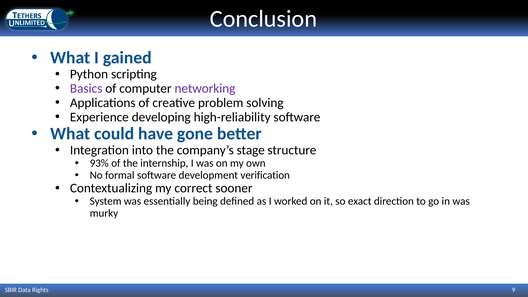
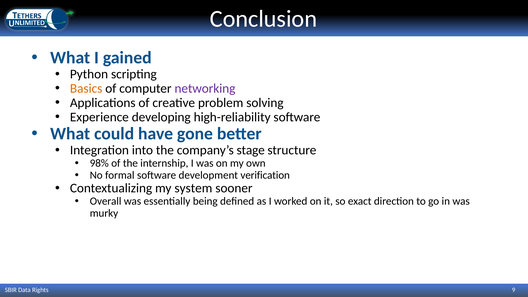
Basics colour: purple -> orange
93%: 93% -> 98%
correct: correct -> system
System: System -> Overall
